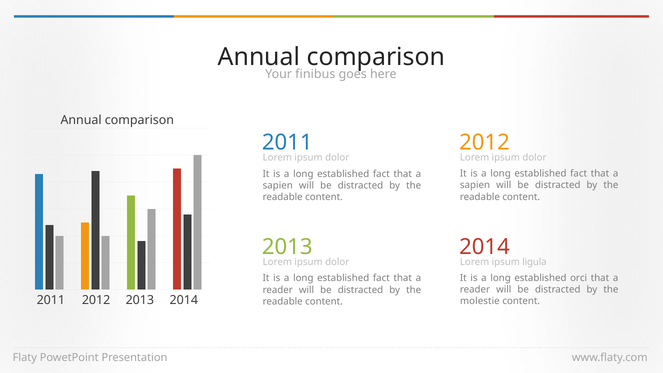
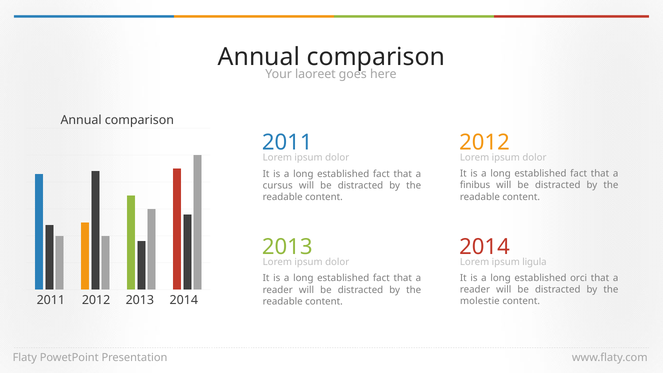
finibus: finibus -> laoreet
sapien at (475, 185): sapien -> finibus
sapien at (278, 185): sapien -> cursus
